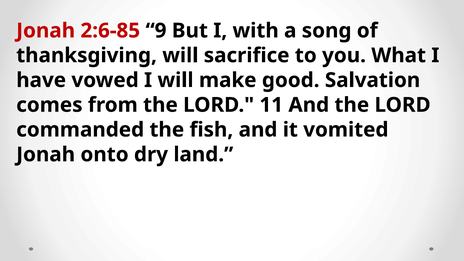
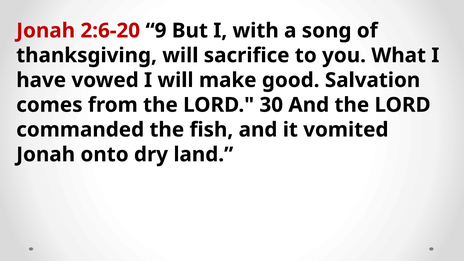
2:6-85: 2:6-85 -> 2:6-20
11: 11 -> 30
